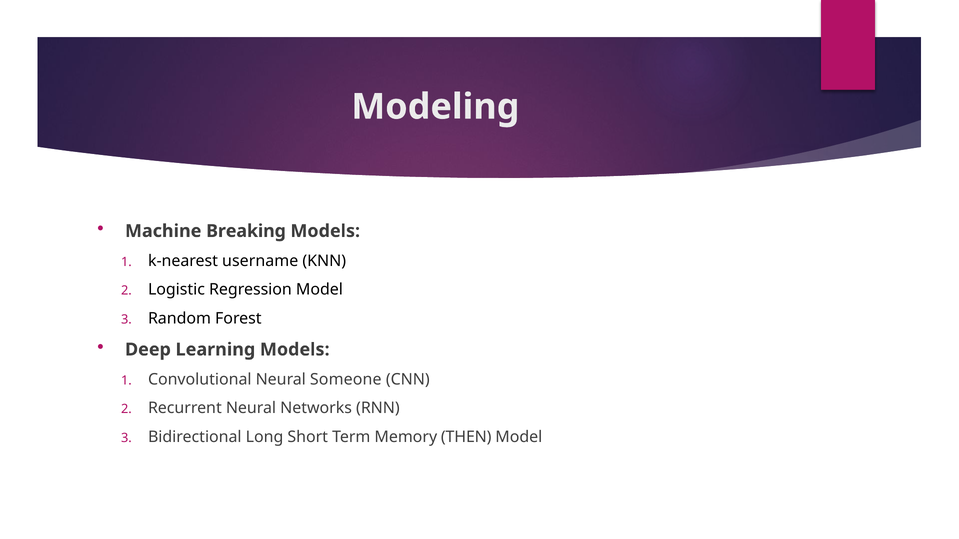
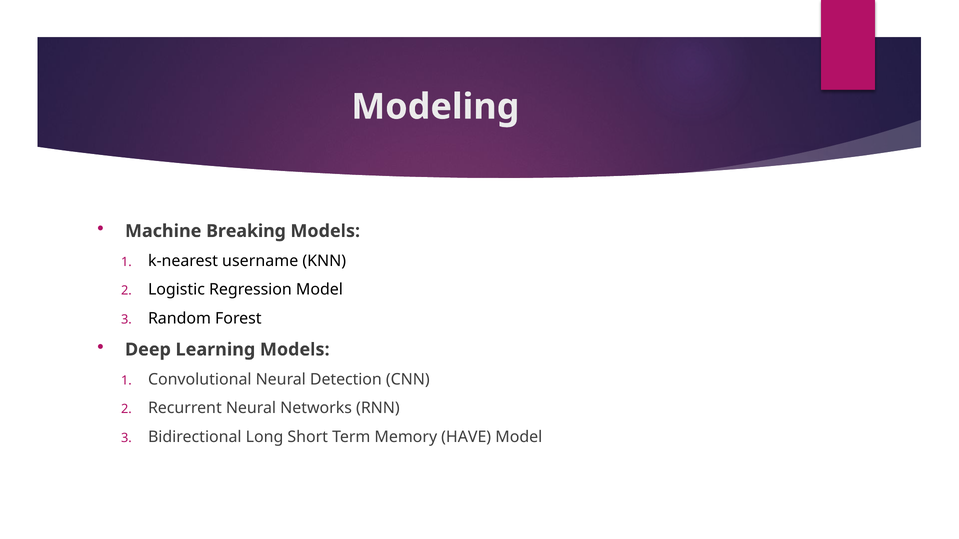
Someone: Someone -> Detection
THEN: THEN -> HAVE
